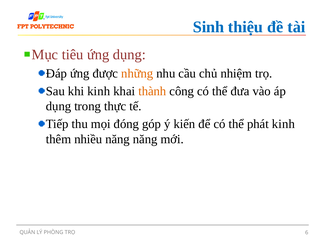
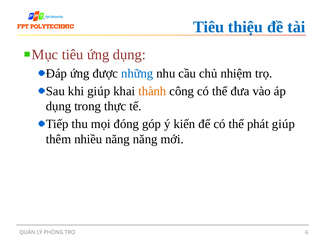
Sinh at (209, 27): Sinh -> Tiêu
những colour: orange -> blue
khi kinh: kinh -> giúp
phát kinh: kinh -> giúp
